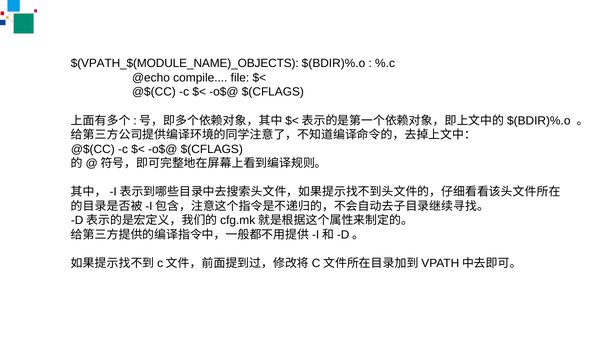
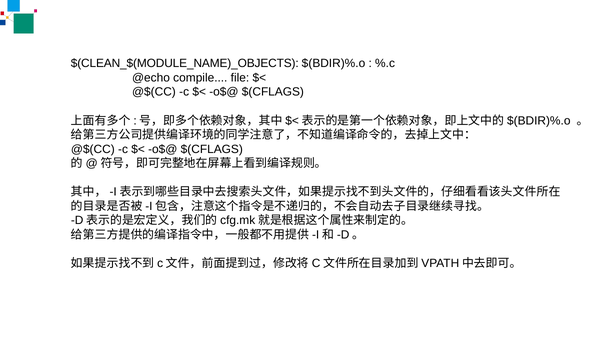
$(VPATH_$(MODULE_NAME)_OBJECTS: $(VPATH_$(MODULE_NAME)_OBJECTS -> $(CLEAN_$(MODULE_NAME)_OBJECTS
